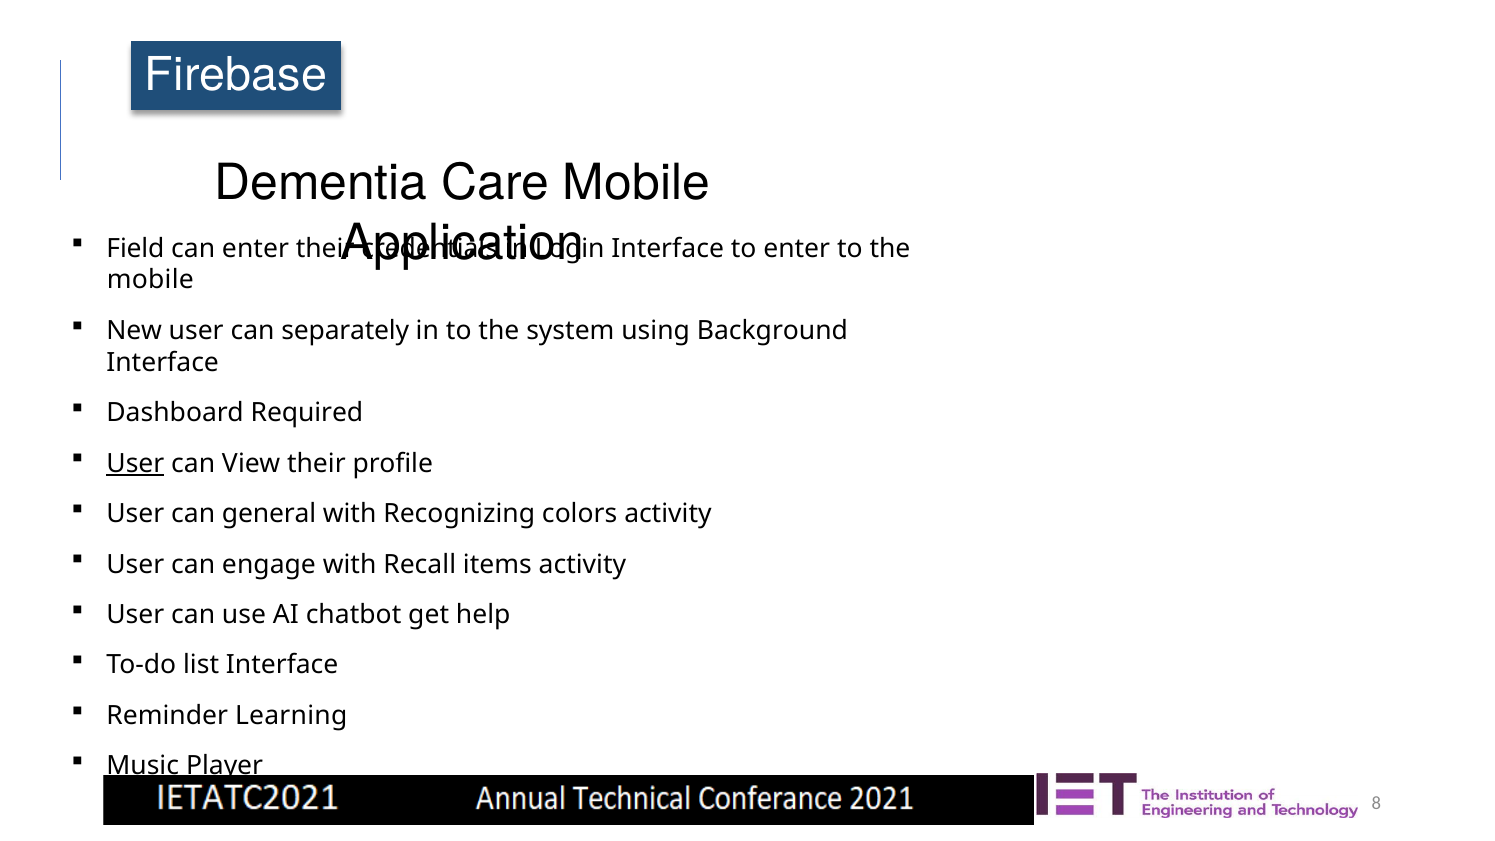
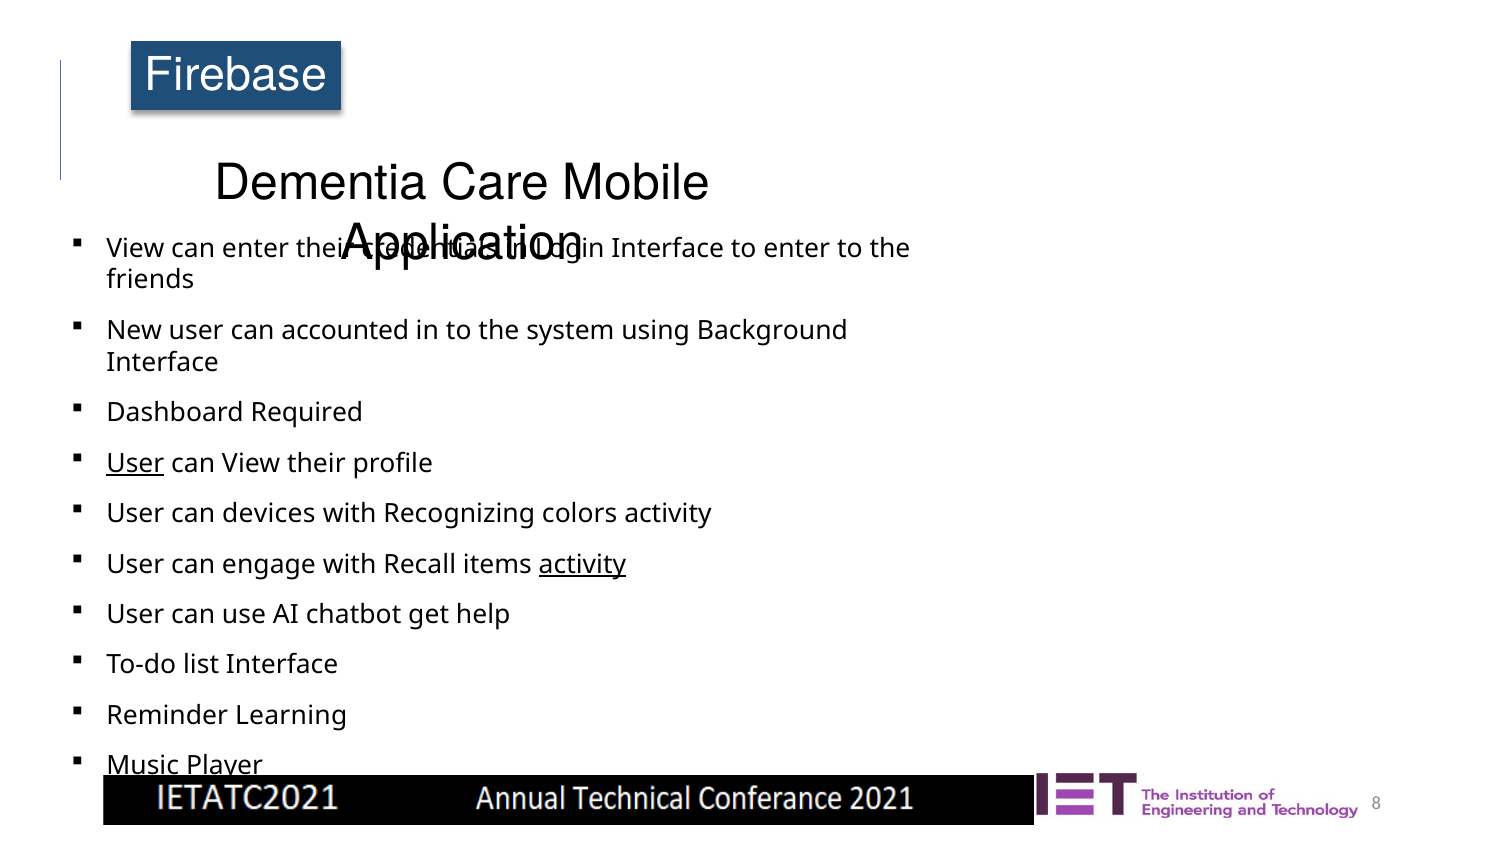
Field at (135, 248): Field -> View
mobile at (150, 280): mobile -> friends
separately: separately -> accounted
general: general -> devices
activity at (582, 564) underline: none -> present
